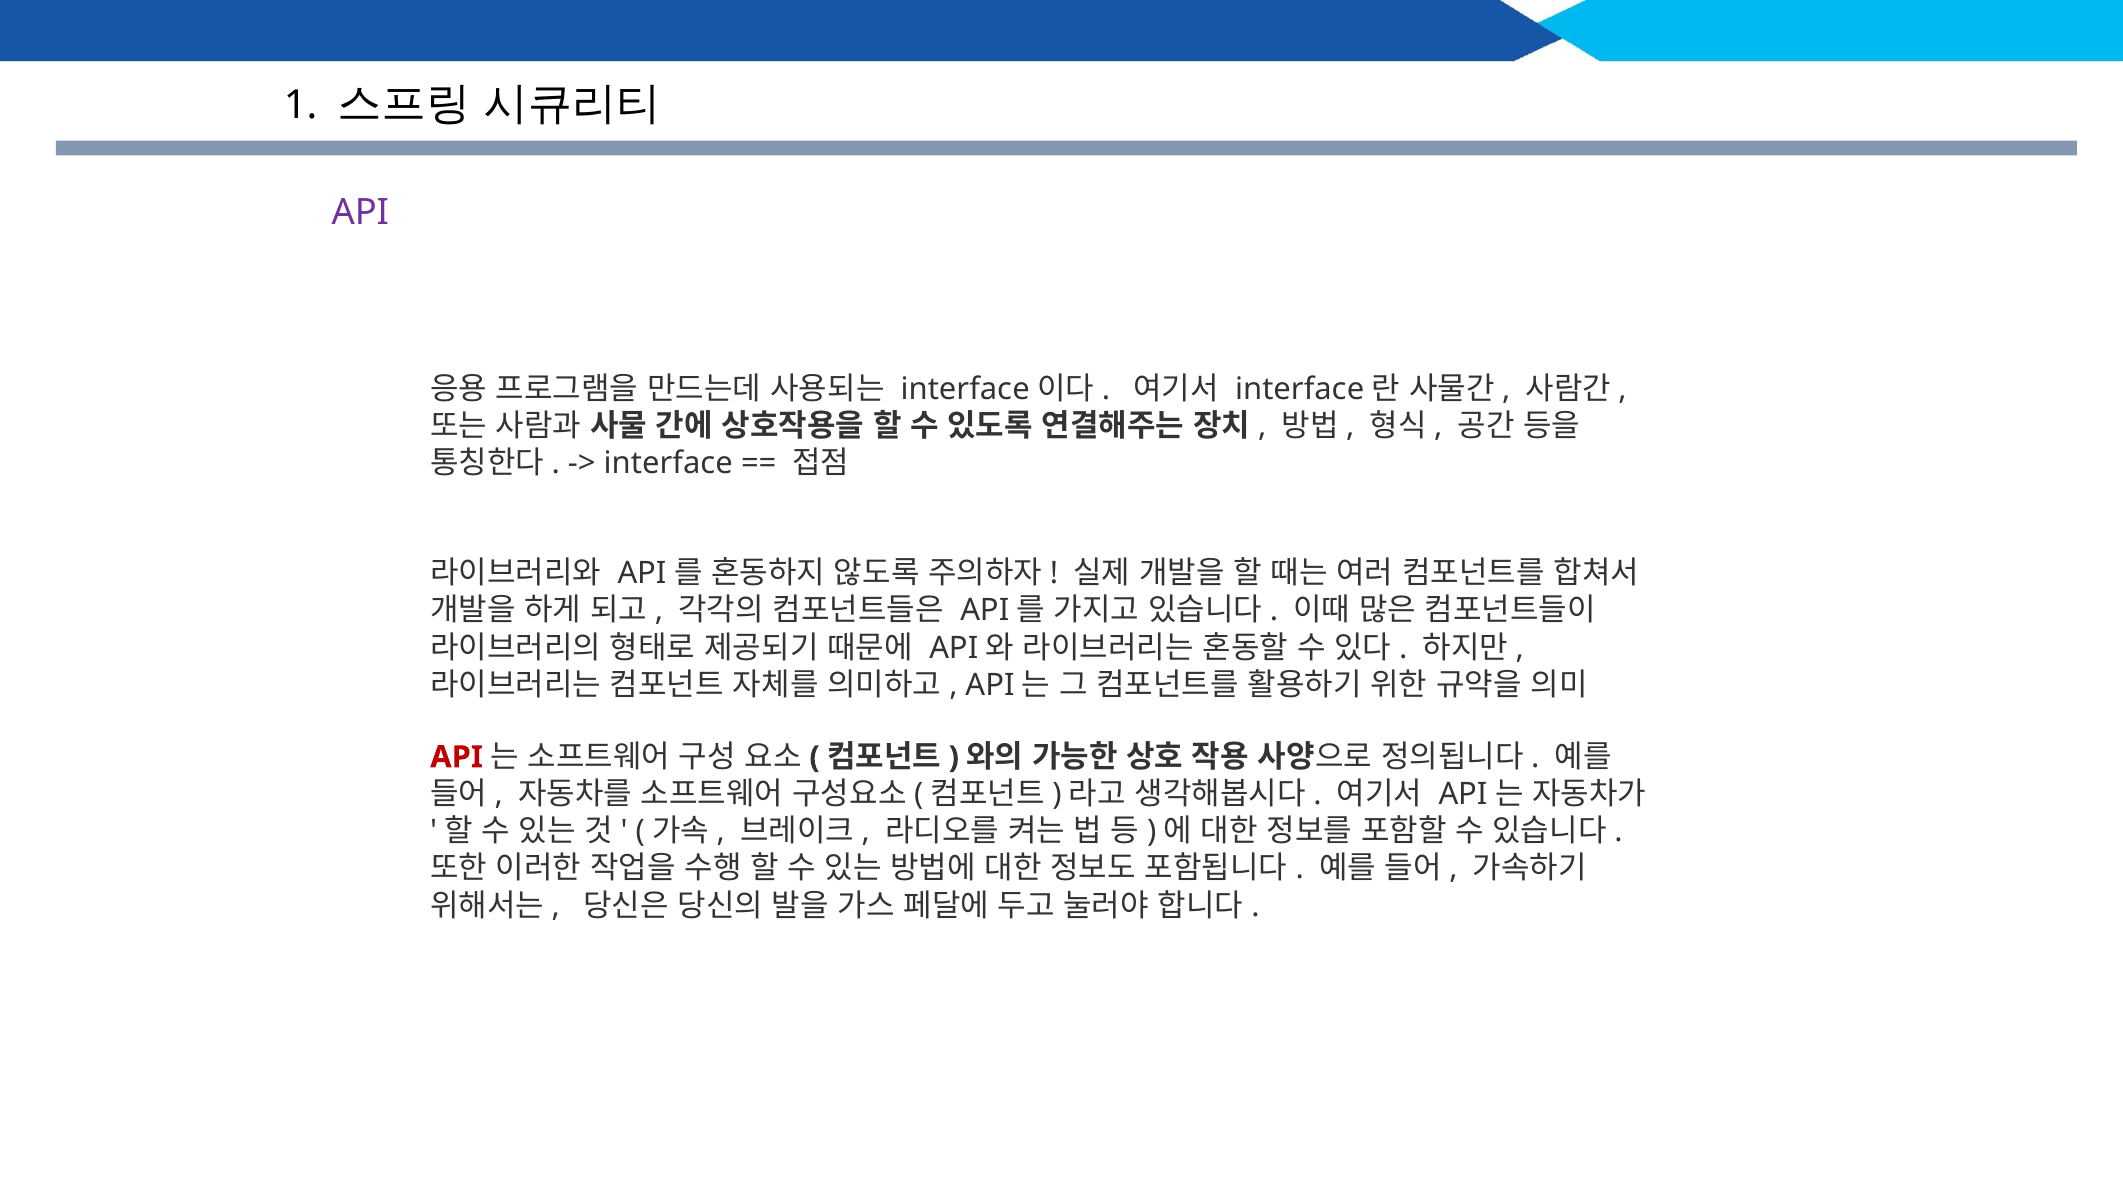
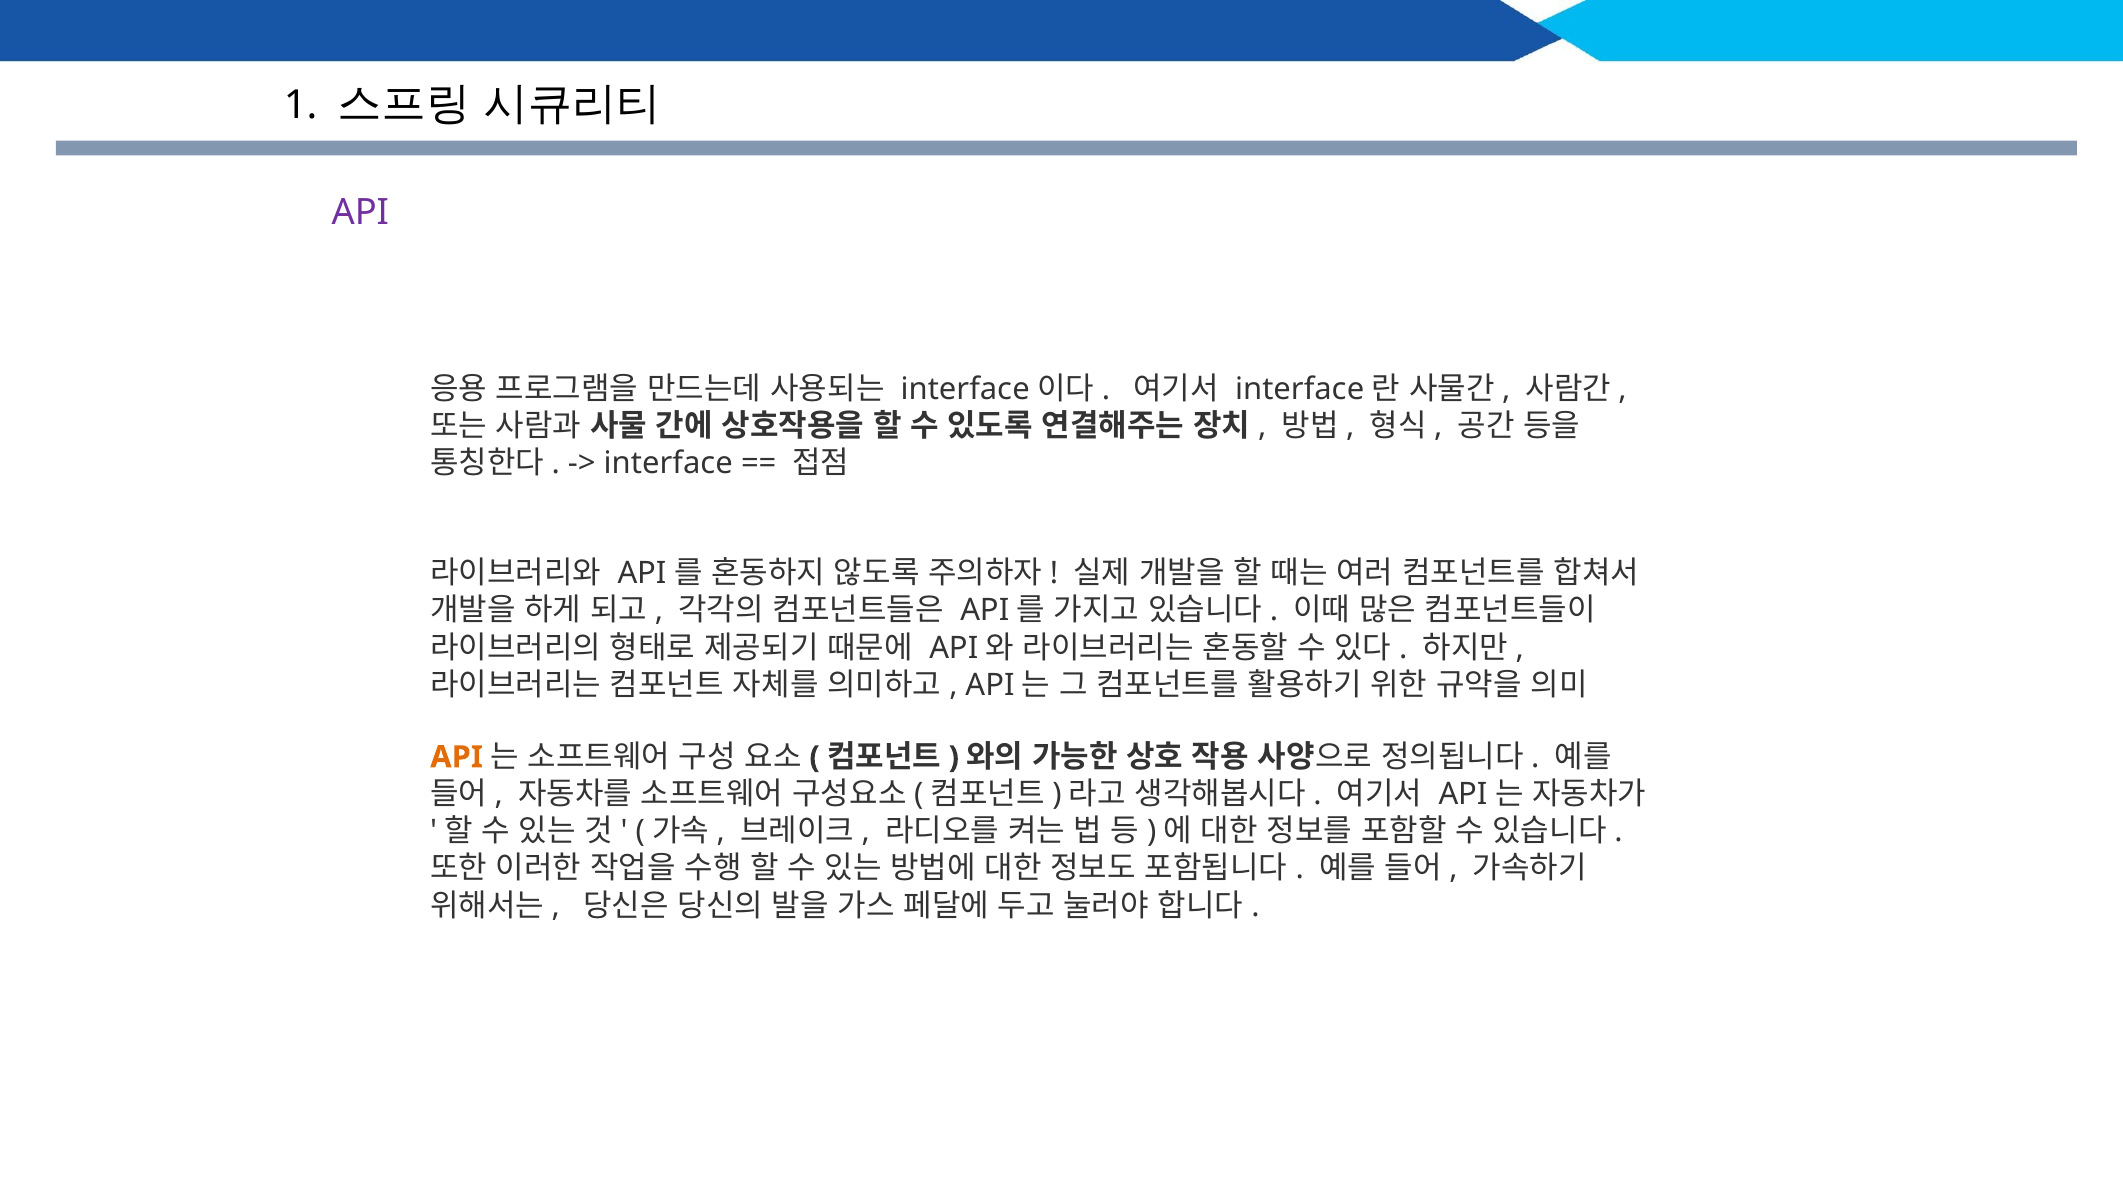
API at (457, 757) colour: red -> orange
